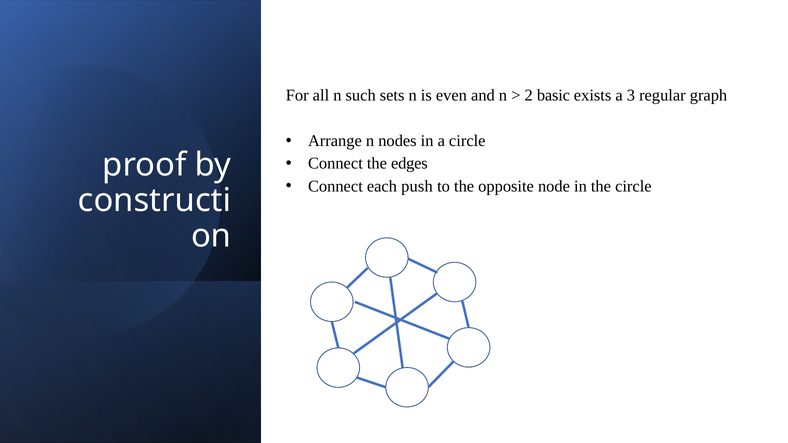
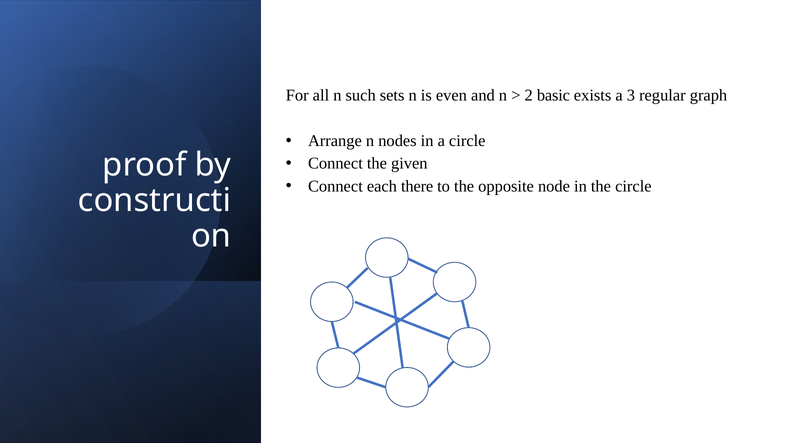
edges: edges -> given
push: push -> there
